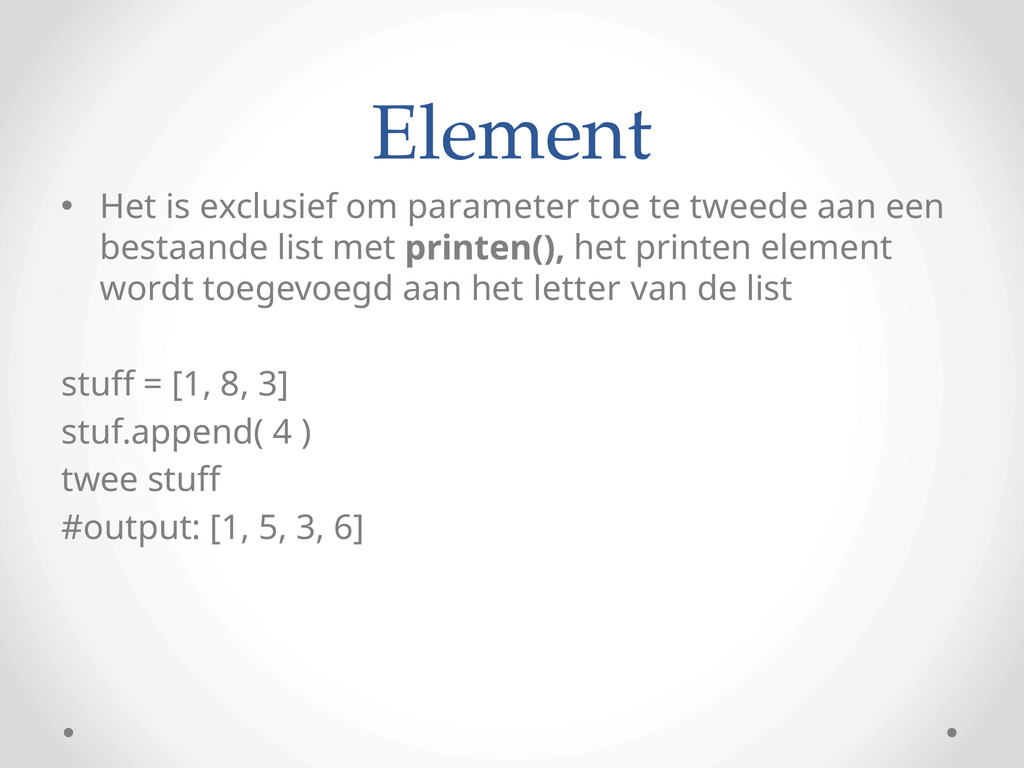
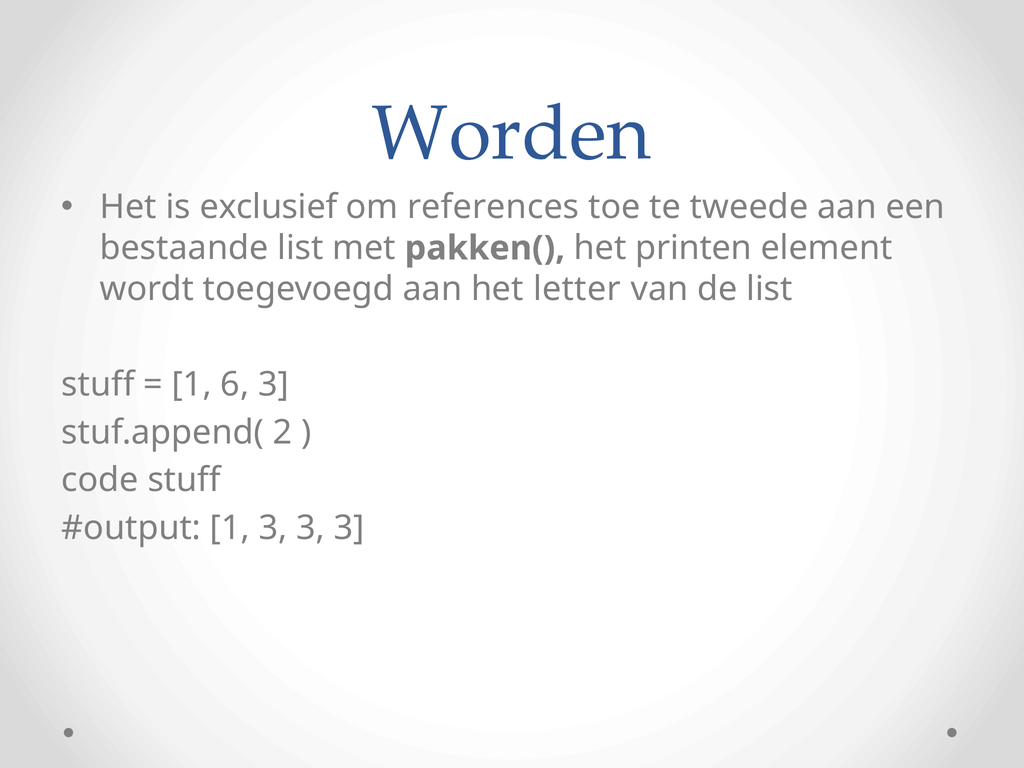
Element at (512, 133): Element -> Worden
parameter: parameter -> references
printen(: printen( -> pakken(
8: 8 -> 6
4: 4 -> 2
twee: twee -> code
1 5: 5 -> 3
6 at (349, 528): 6 -> 3
